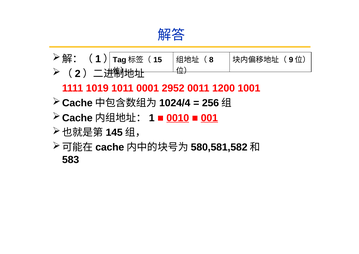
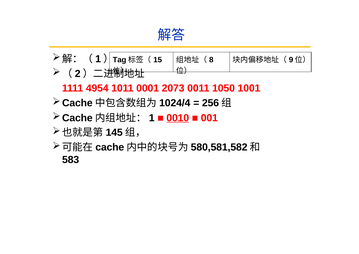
1019: 1019 -> 4954
2952: 2952 -> 2073
1200: 1200 -> 1050
001 underline: present -> none
